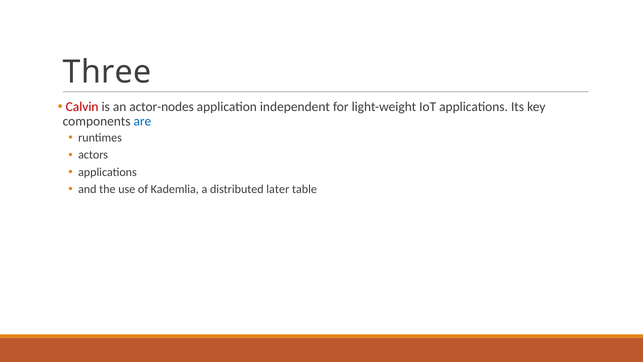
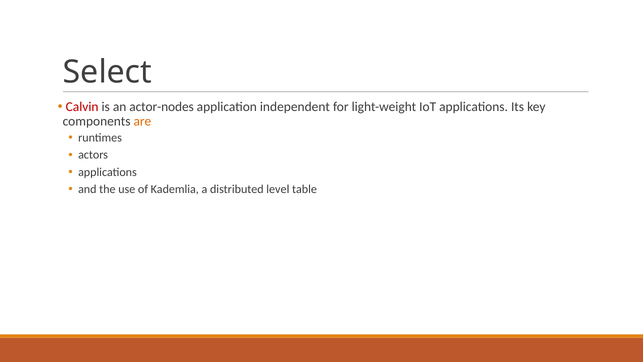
Three: Three -> Select
are colour: blue -> orange
later: later -> level
